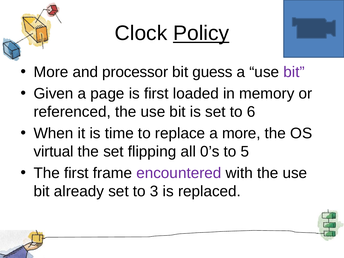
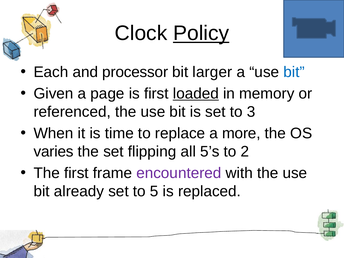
More at (51, 72): More -> Each
guess: guess -> larger
bit at (294, 72) colour: purple -> blue
loaded underline: none -> present
6: 6 -> 3
virtual: virtual -> varies
0’s: 0’s -> 5’s
5: 5 -> 2
3: 3 -> 5
